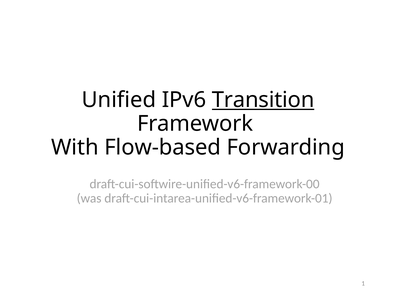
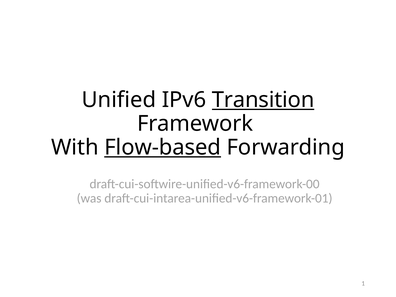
Flow-based underline: none -> present
